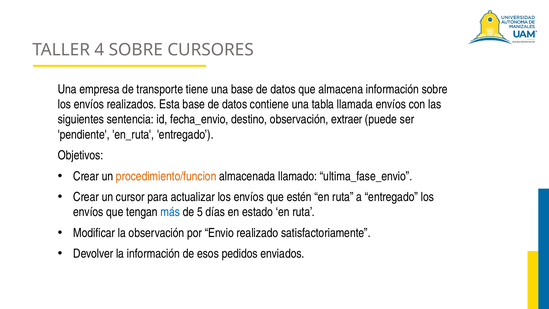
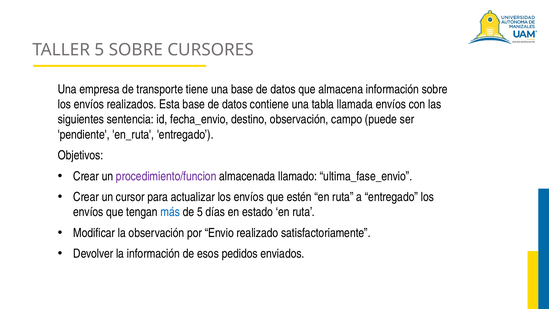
TALLER 4: 4 -> 5
extraer: extraer -> campo
procedimiento/funcion colour: orange -> purple
